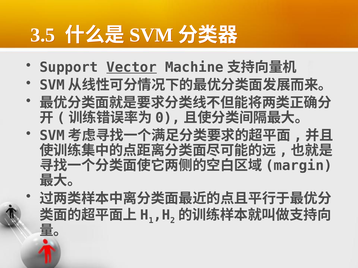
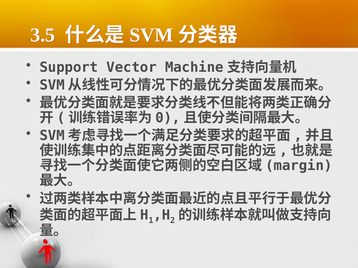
Vector underline: present -> none
